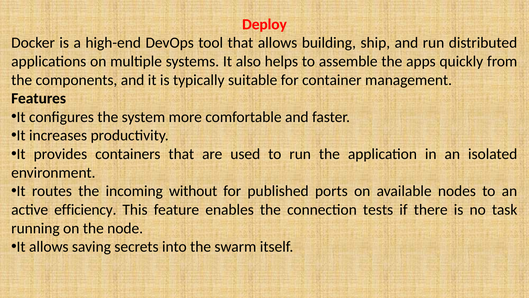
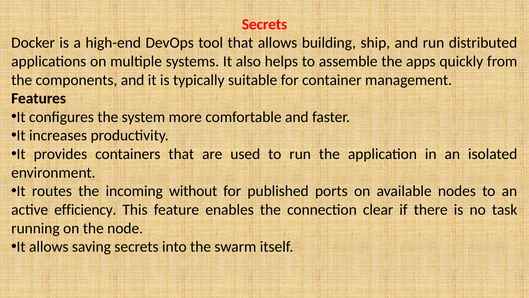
Deploy at (264, 24): Deploy -> Secrets
tests: tests -> clear
